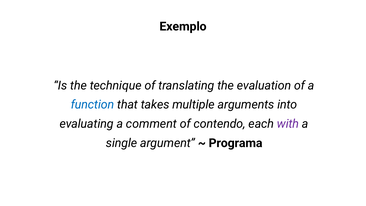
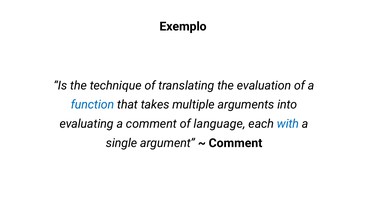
contendo: contendo -> language
with colour: purple -> blue
Programa at (236, 143): Programa -> Comment
